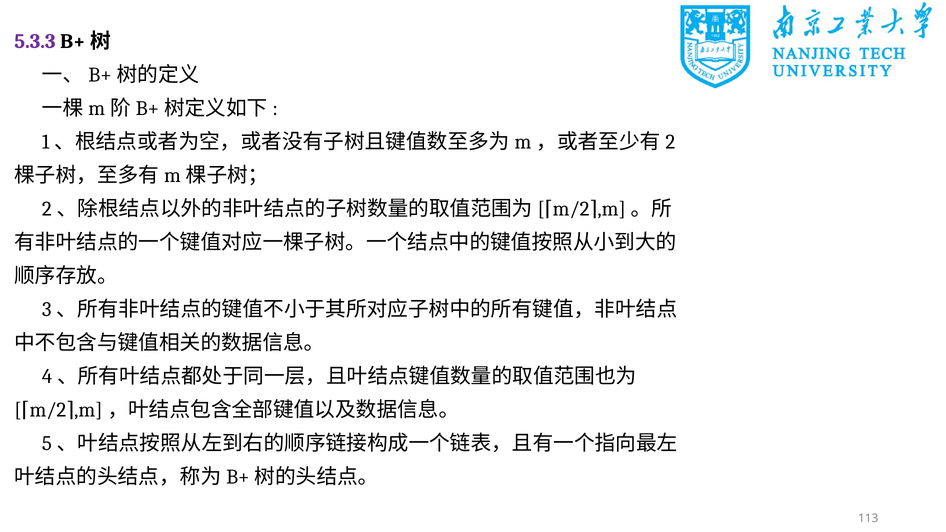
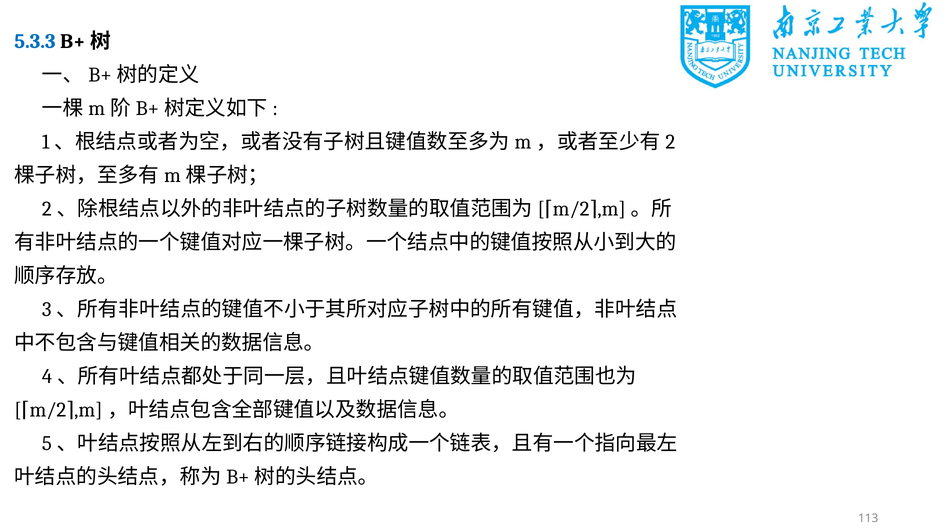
5.3.3 colour: purple -> blue
